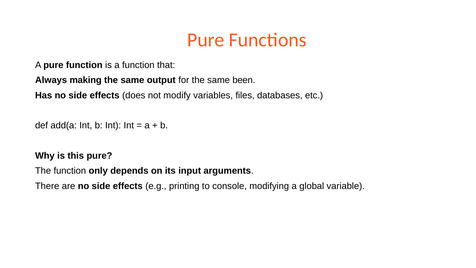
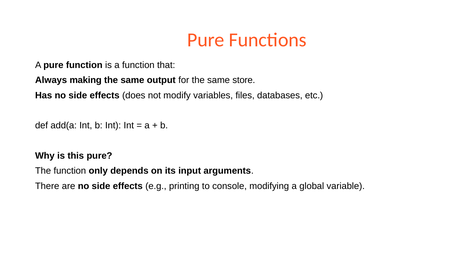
been: been -> store
